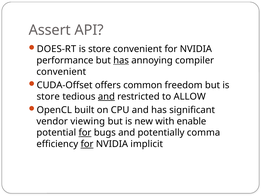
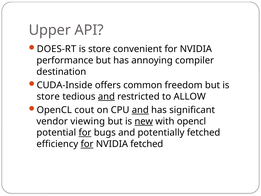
Assert: Assert -> Upper
has at (121, 60) underline: present -> none
convenient at (61, 72): convenient -> destination
CUDA-Offset: CUDA-Offset -> CUDA-Inside
built: built -> cout
and at (140, 110) underline: none -> present
new underline: none -> present
with enable: enable -> opencl
potentially comma: comma -> fetched
NVIDIA implicit: implicit -> fetched
